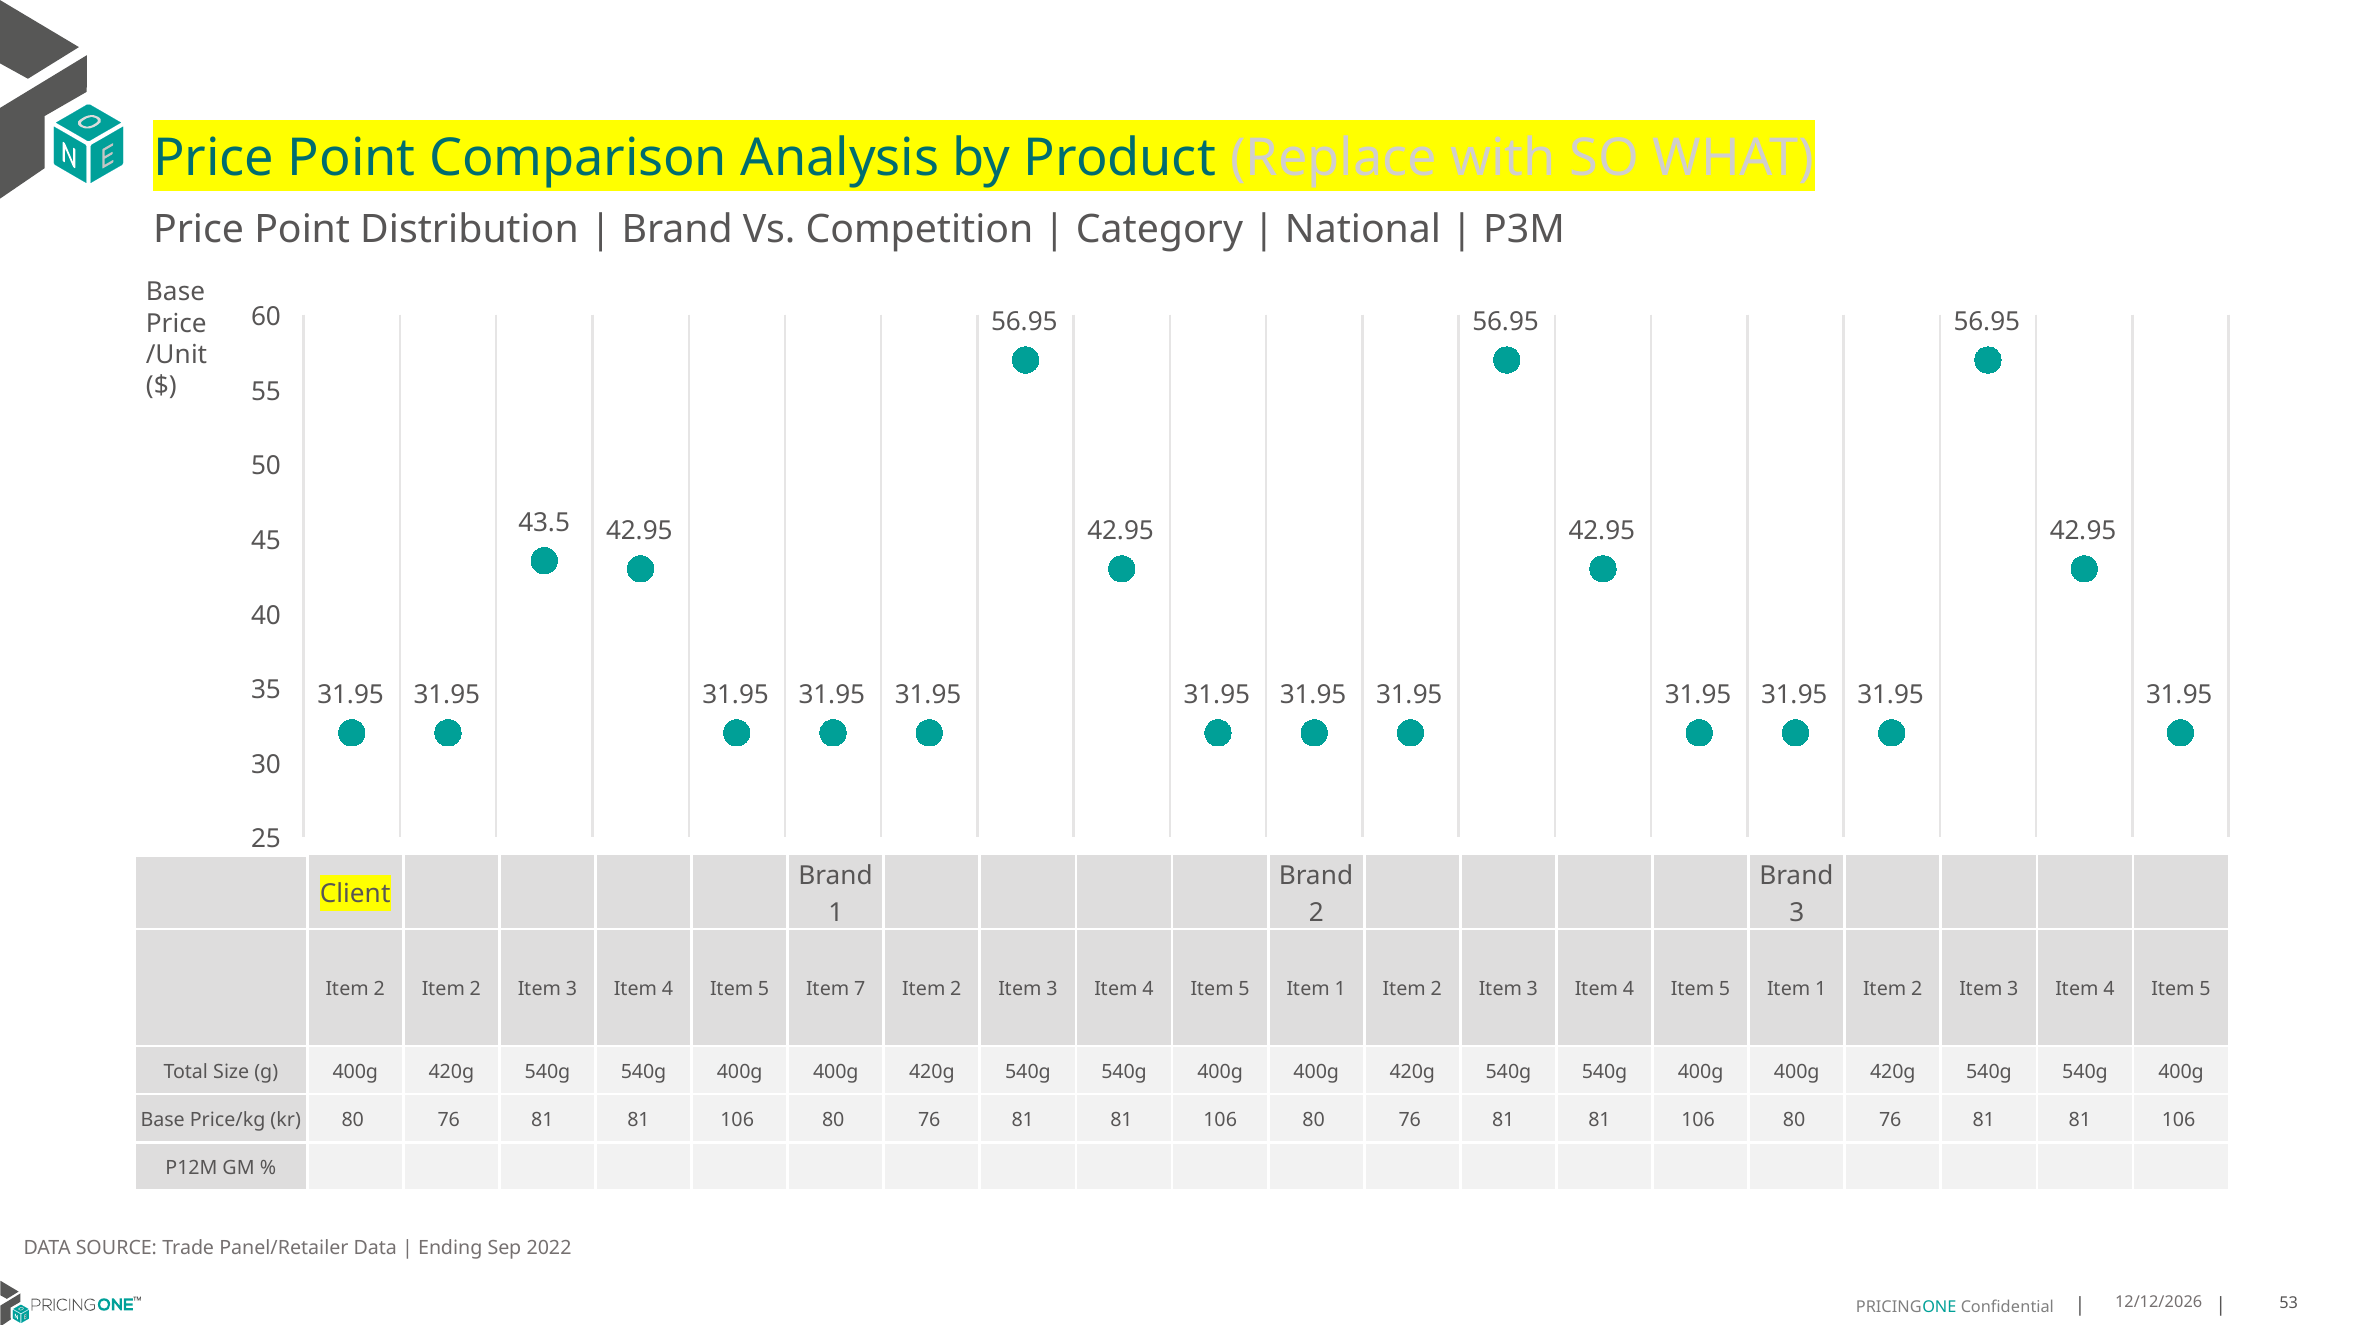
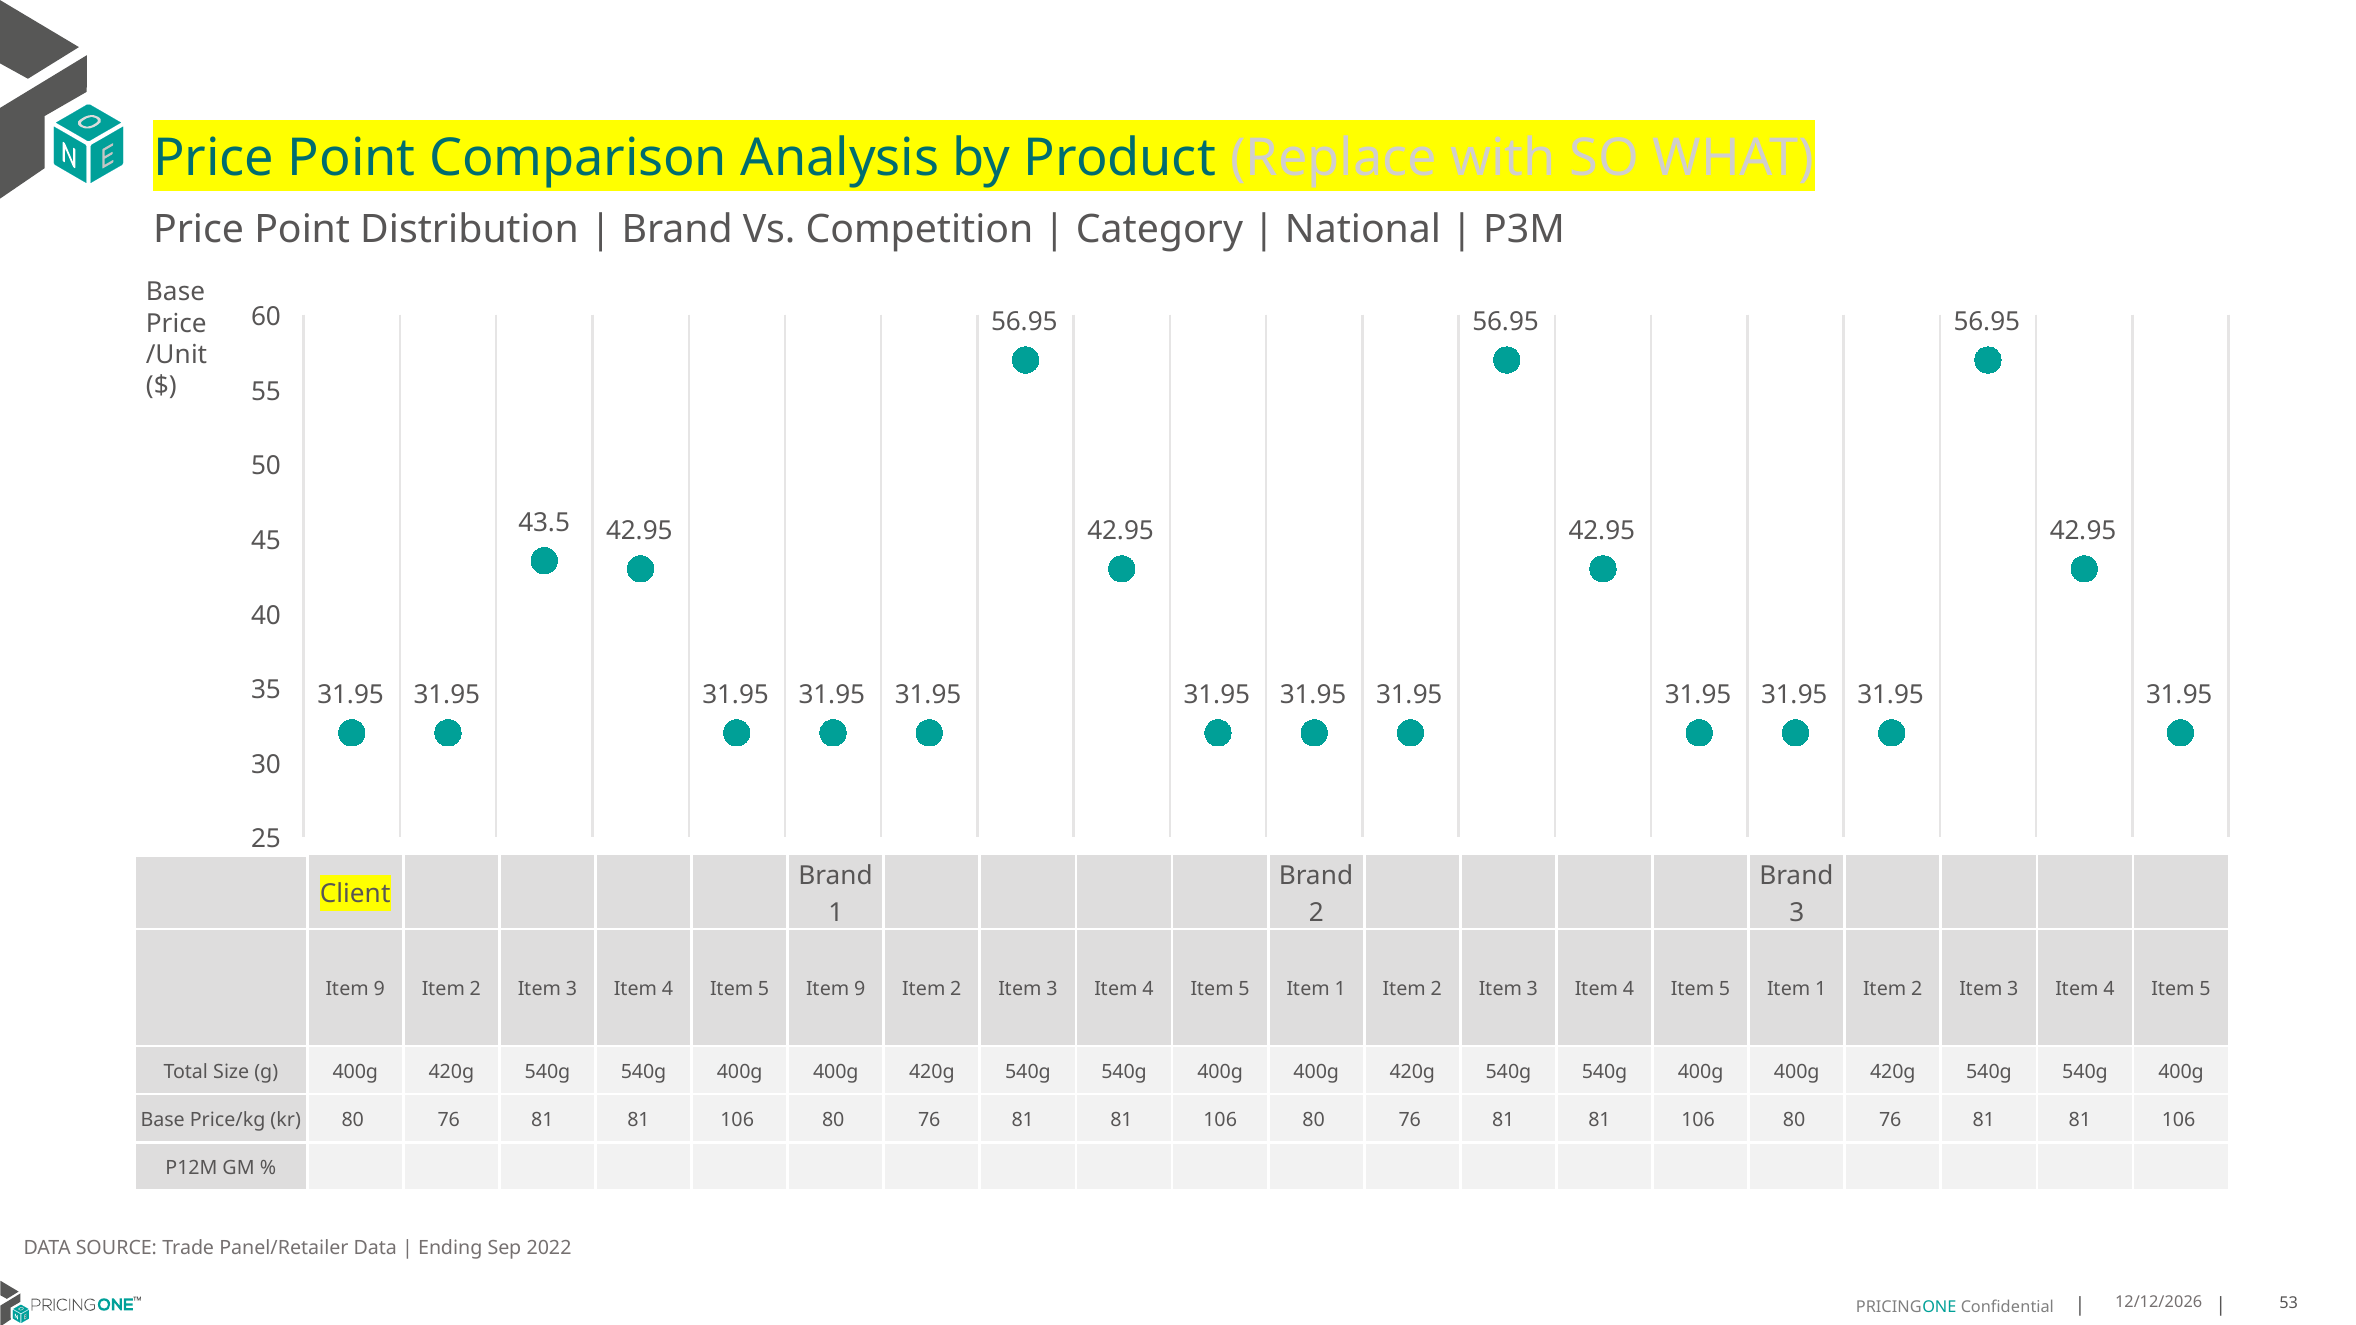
2 at (379, 989): 2 -> 9
5 Item 7: 7 -> 9
